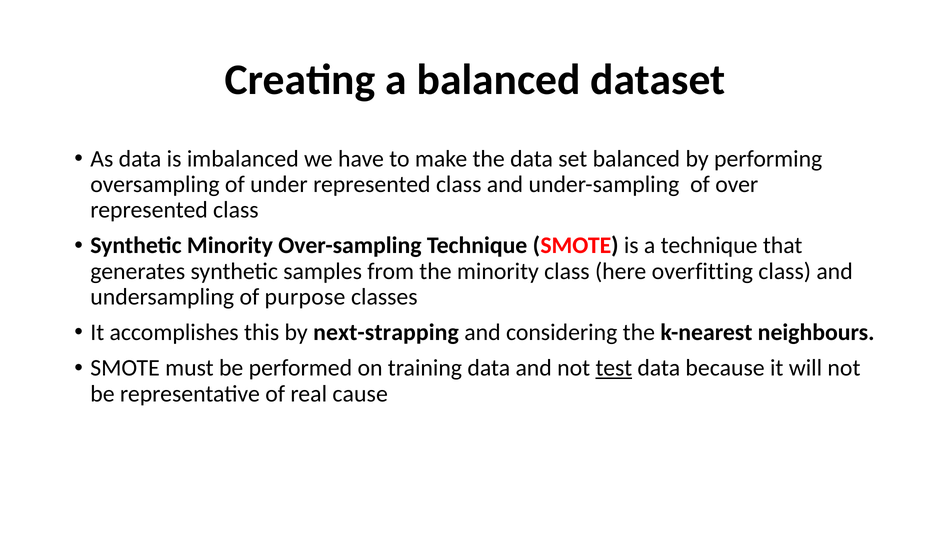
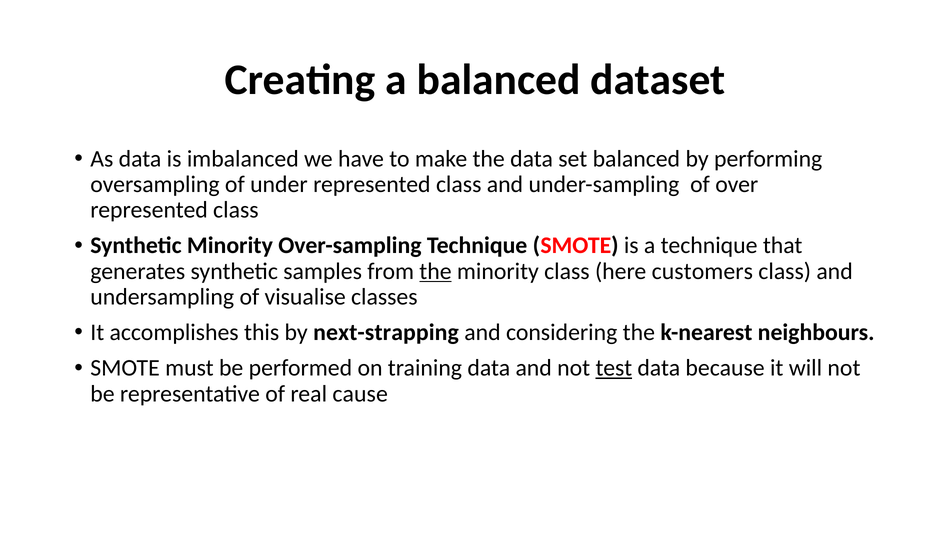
the at (435, 271) underline: none -> present
overfitting: overfitting -> customers
purpose: purpose -> visualise
